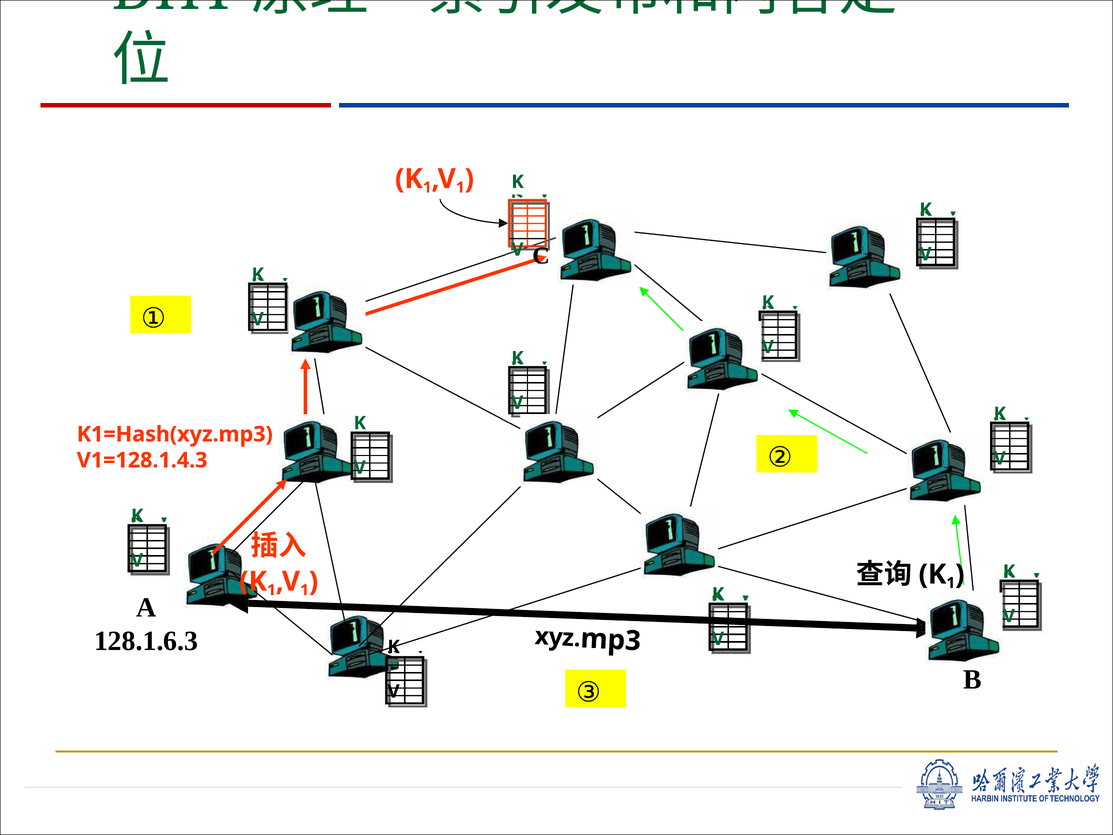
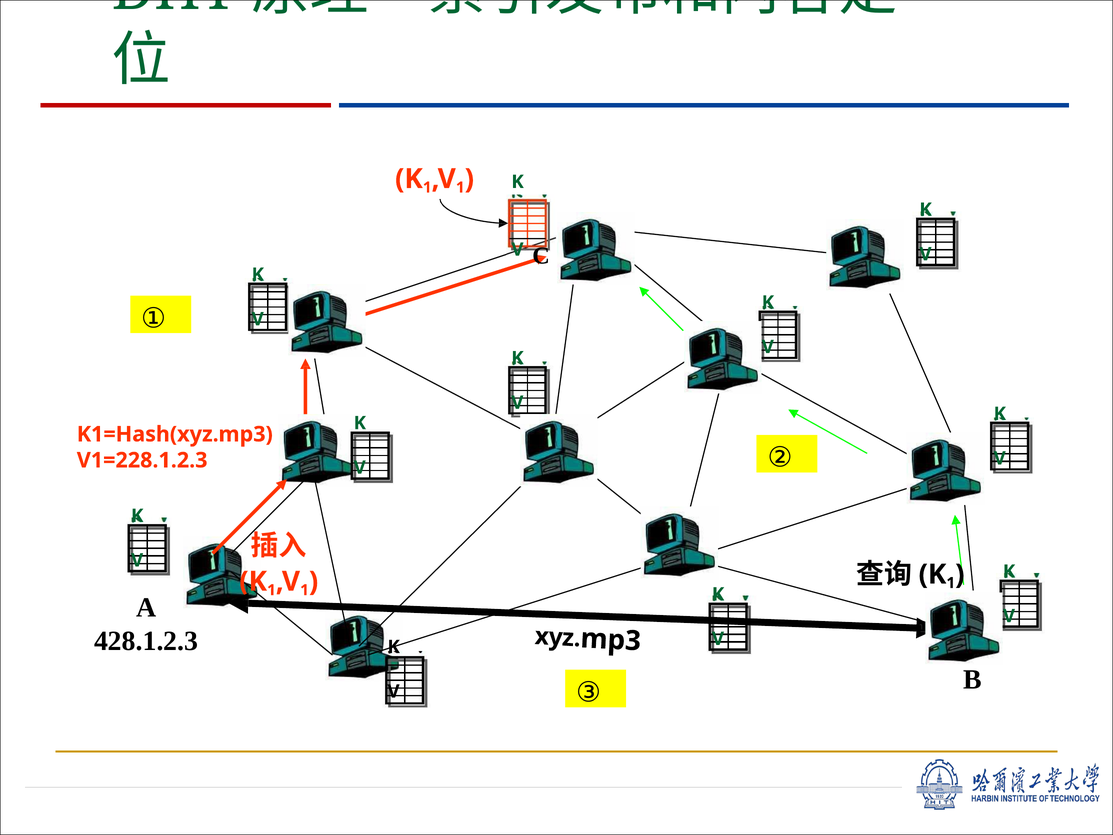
V1=128.1.4.3: V1=128.1.4.3 -> V1=228.1.2.3
128.1.6.3: 128.1.6.3 -> 428.1.2.3
